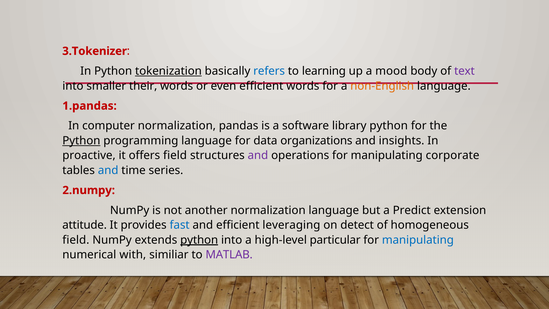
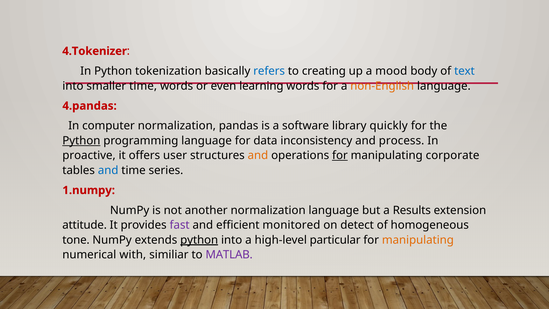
3.Tokenizer: 3.Tokenizer -> 4.Tokenizer
tokenization underline: present -> none
learning: learning -> creating
text colour: purple -> blue
smaller their: their -> time
even efficient: efficient -> learning
1.pandas: 1.pandas -> 4.pandas
library python: python -> quickly
organizations: organizations -> inconsistency
insights: insights -> process
offers field: field -> user
and at (258, 155) colour: purple -> orange
for at (340, 155) underline: none -> present
2.numpy: 2.numpy -> 1.numpy
Predict: Predict -> Results
fast colour: blue -> purple
leveraging: leveraging -> monitored
field at (76, 240): field -> tone
manipulating at (418, 240) colour: blue -> orange
